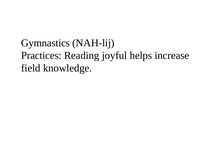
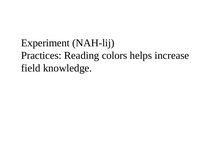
Gymnastics: Gymnastics -> Experiment
joyful: joyful -> colors
